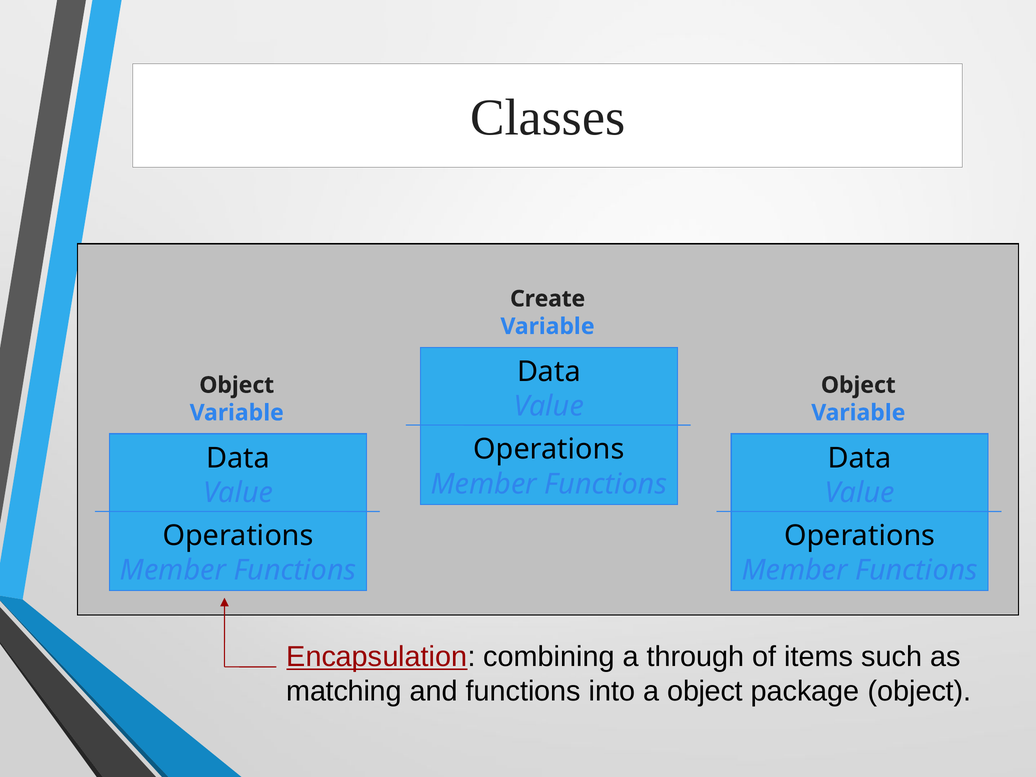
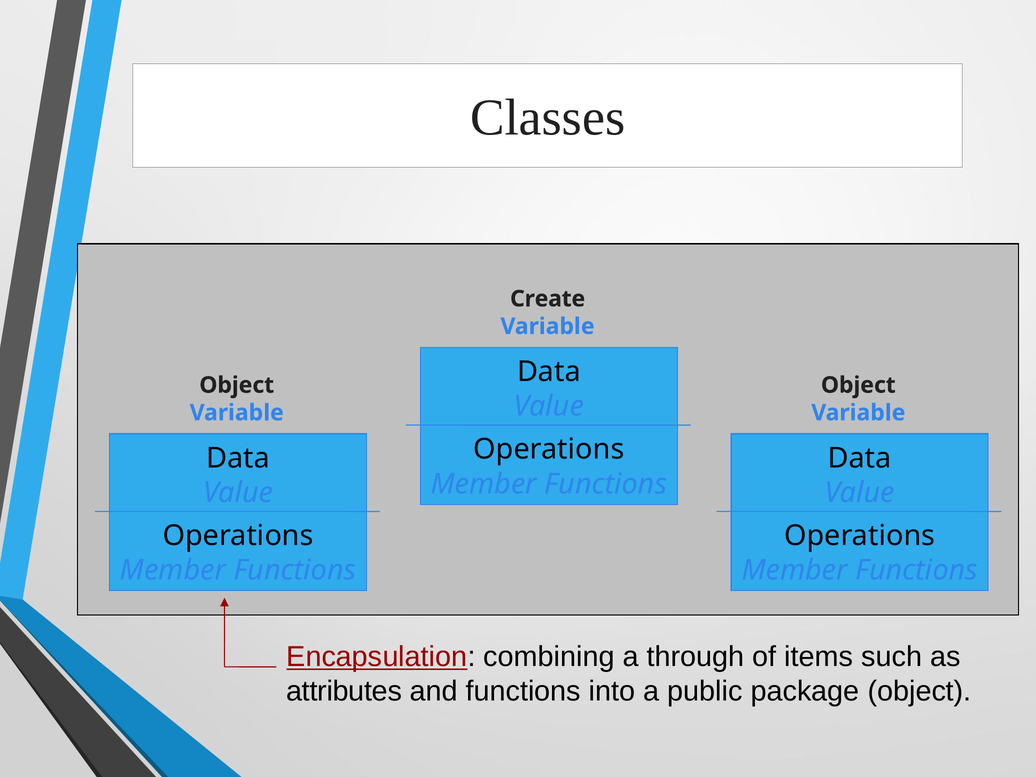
matching: matching -> attributes
a object: object -> public
